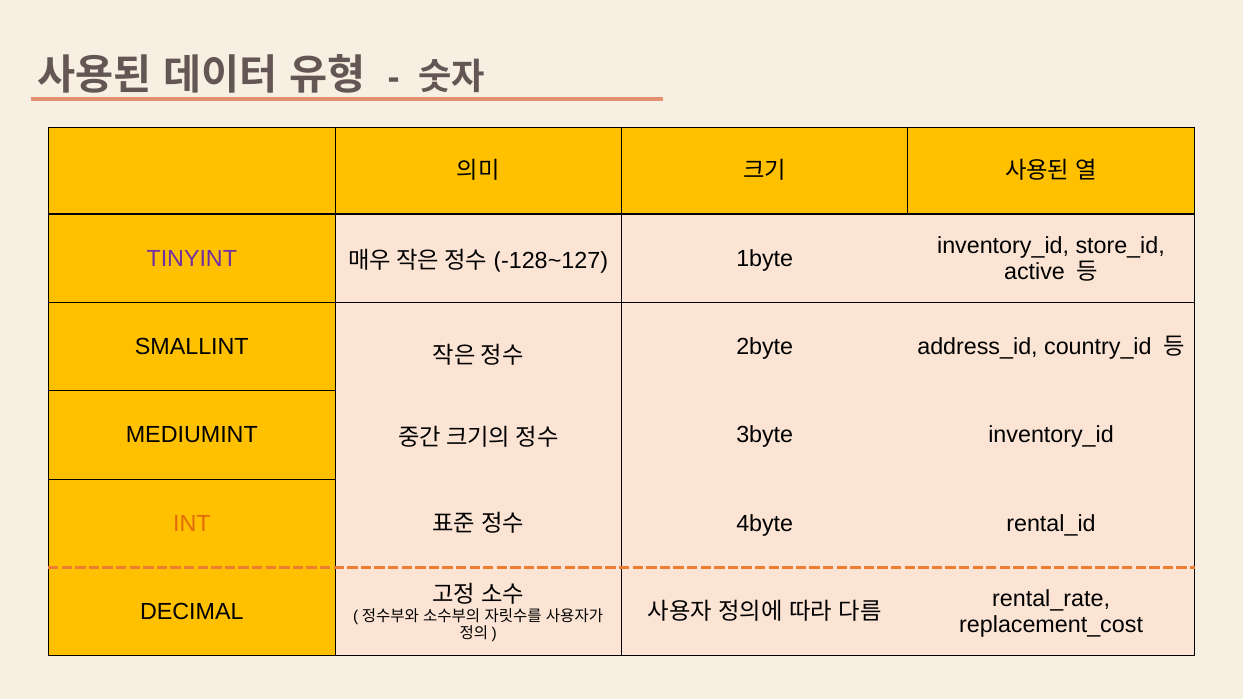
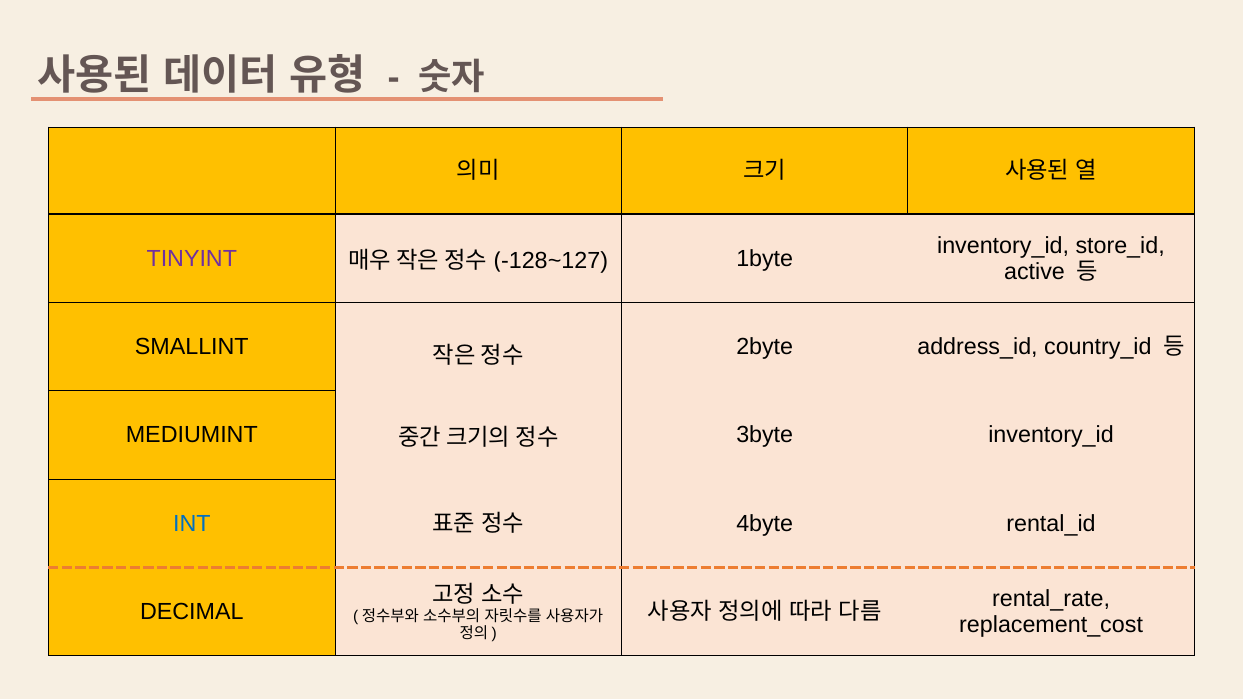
INT colour: orange -> blue
